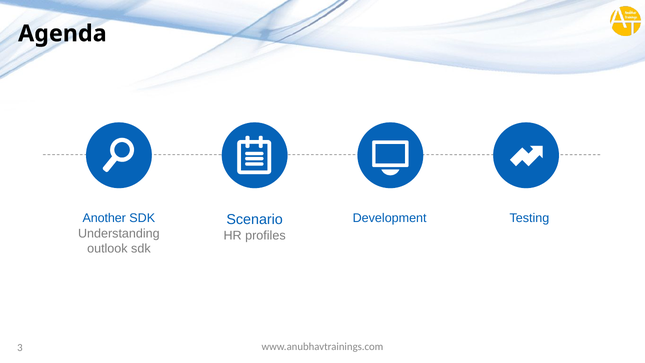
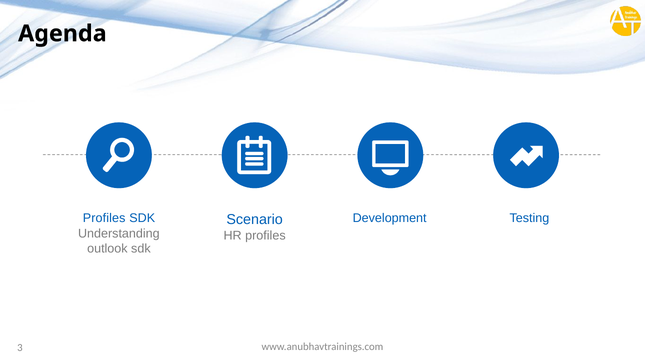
Another at (104, 218): Another -> Profiles
